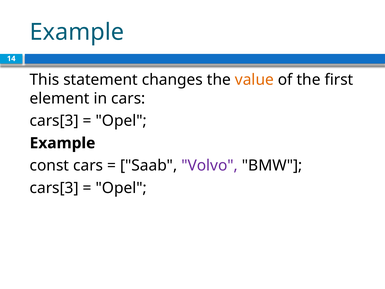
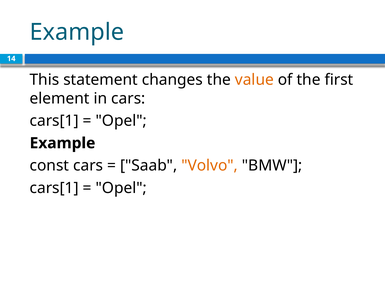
cars[3 at (54, 121): cars[3 -> cars[1
Volvo colour: purple -> orange
cars[3 at (54, 188): cars[3 -> cars[1
